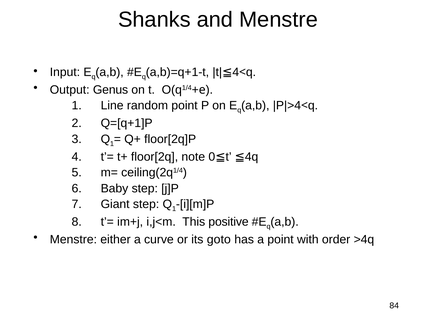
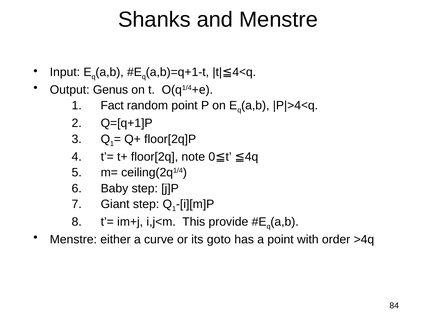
Line: Line -> Fact
positive: positive -> provide
